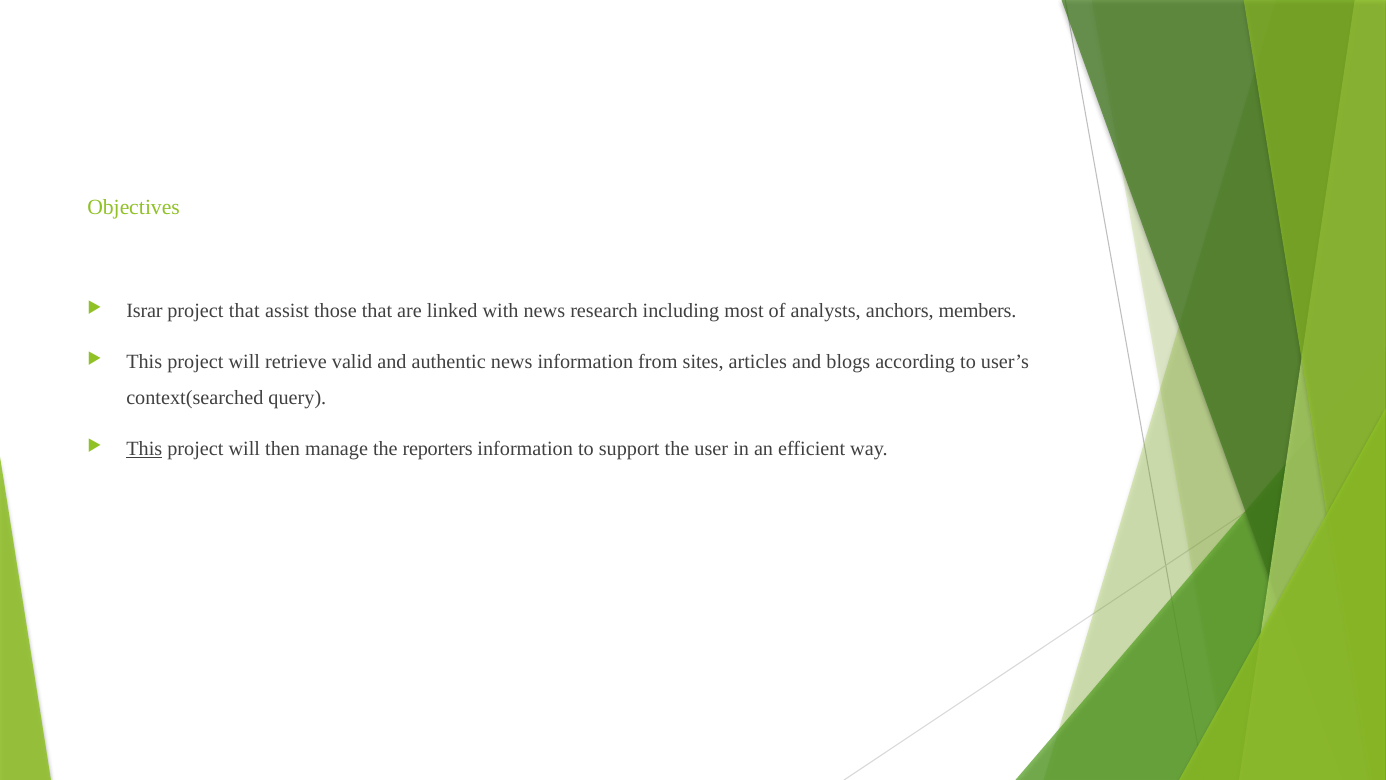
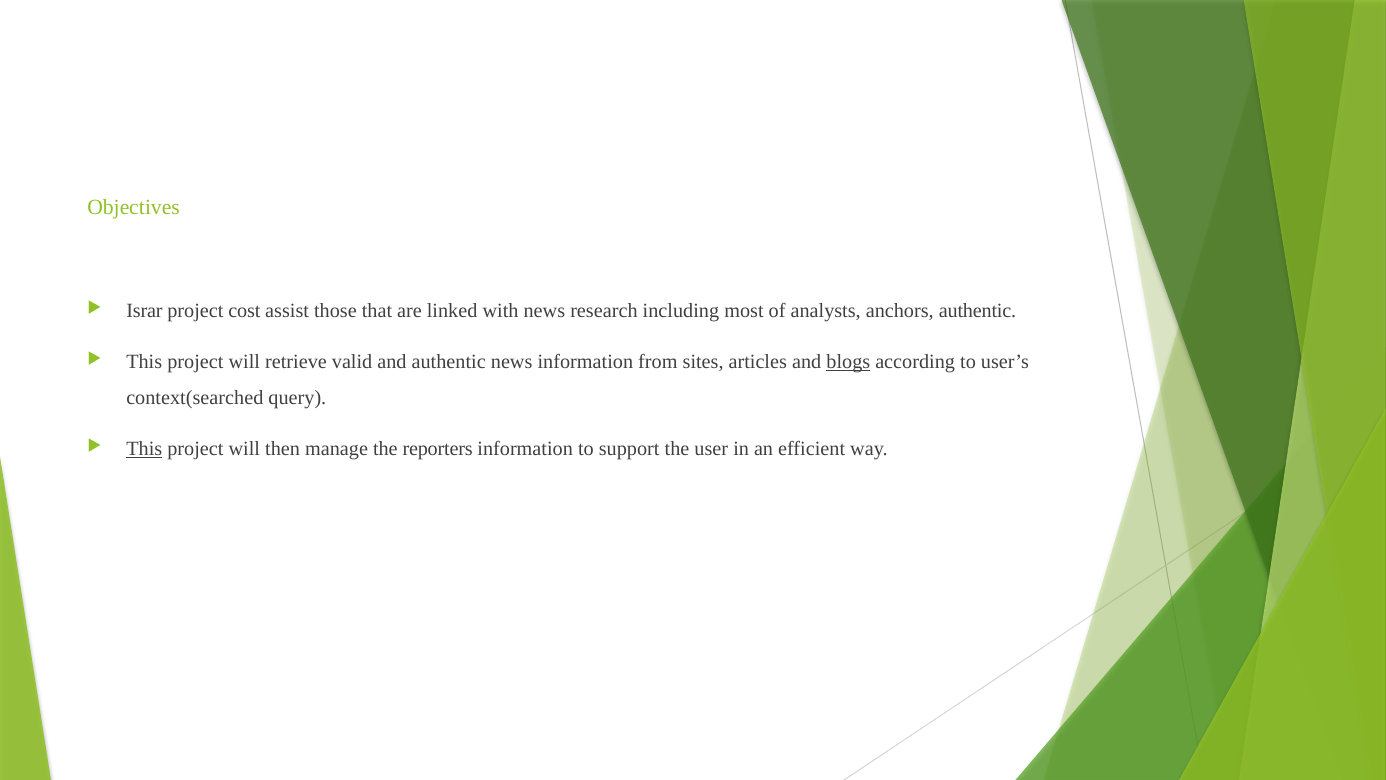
project that: that -> cost
anchors members: members -> authentic
blogs underline: none -> present
